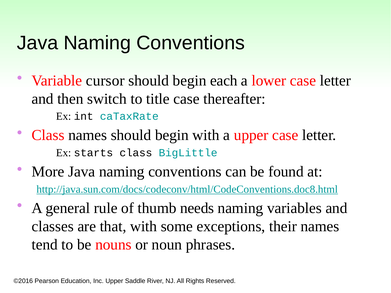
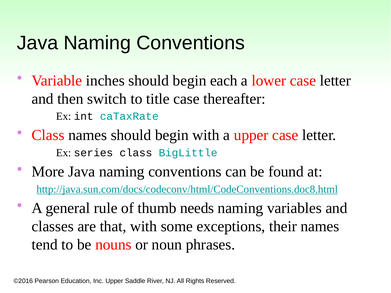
cursor: cursor -> inches
starts: starts -> series
